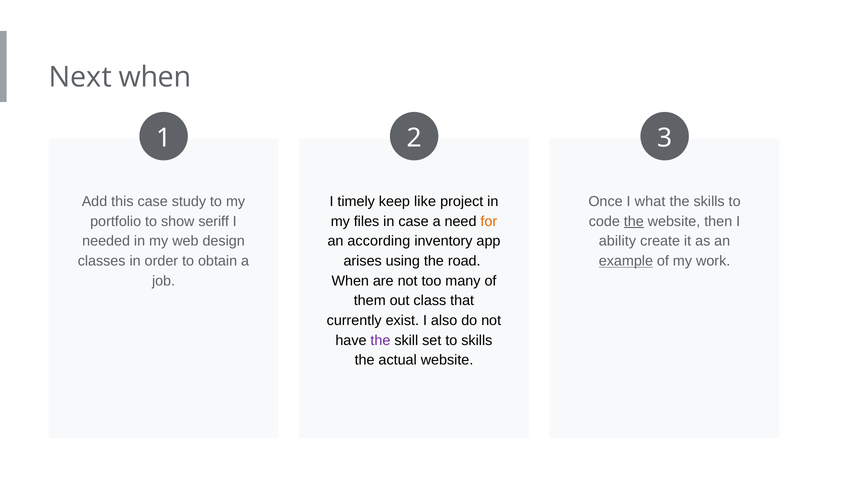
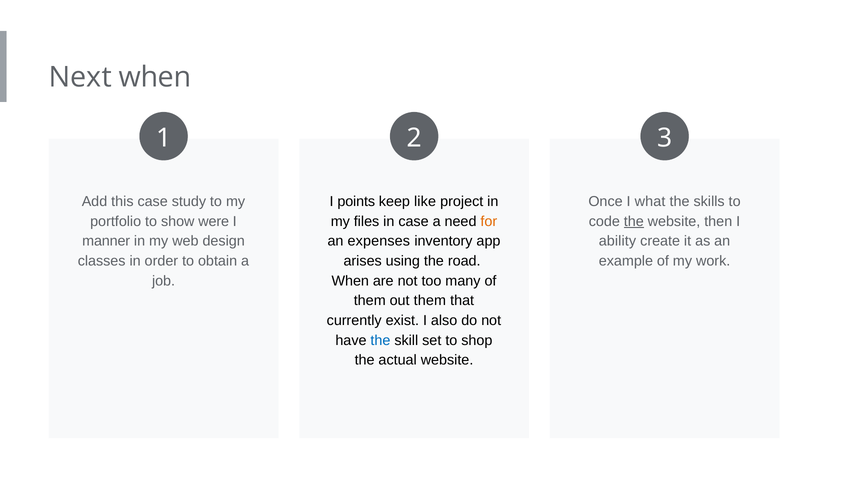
timely: timely -> points
seriff: seriff -> were
needed: needed -> manner
according: according -> expenses
example underline: present -> none
out class: class -> them
the at (380, 340) colour: purple -> blue
to skills: skills -> shop
